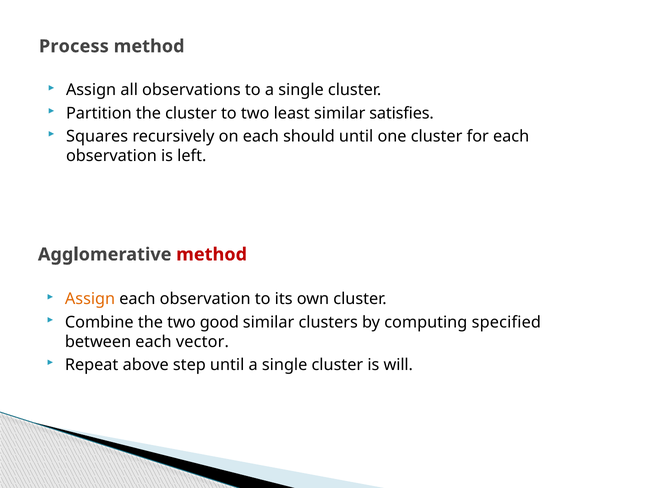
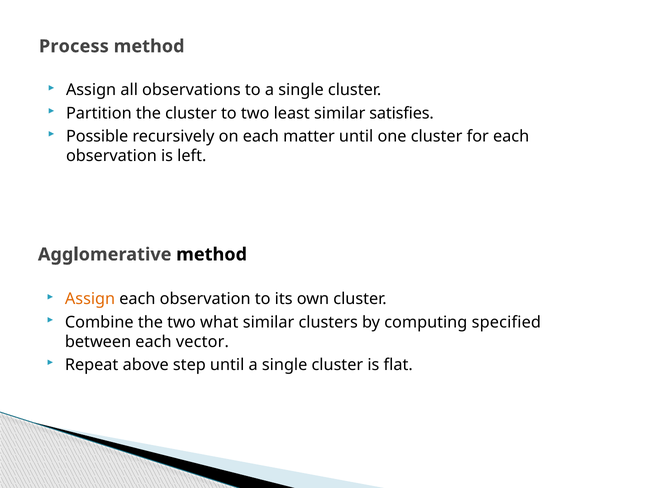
Squares: Squares -> Possible
should: should -> matter
method at (212, 255) colour: red -> black
good: good -> what
will: will -> flat
